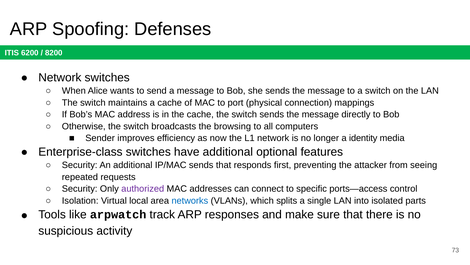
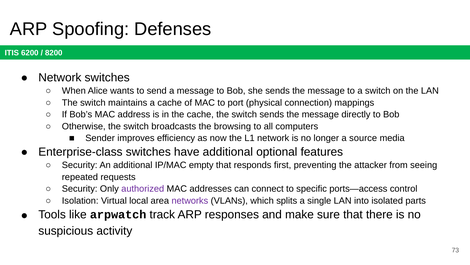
identity: identity -> source
IP/MAC sends: sends -> empty
networks colour: blue -> purple
